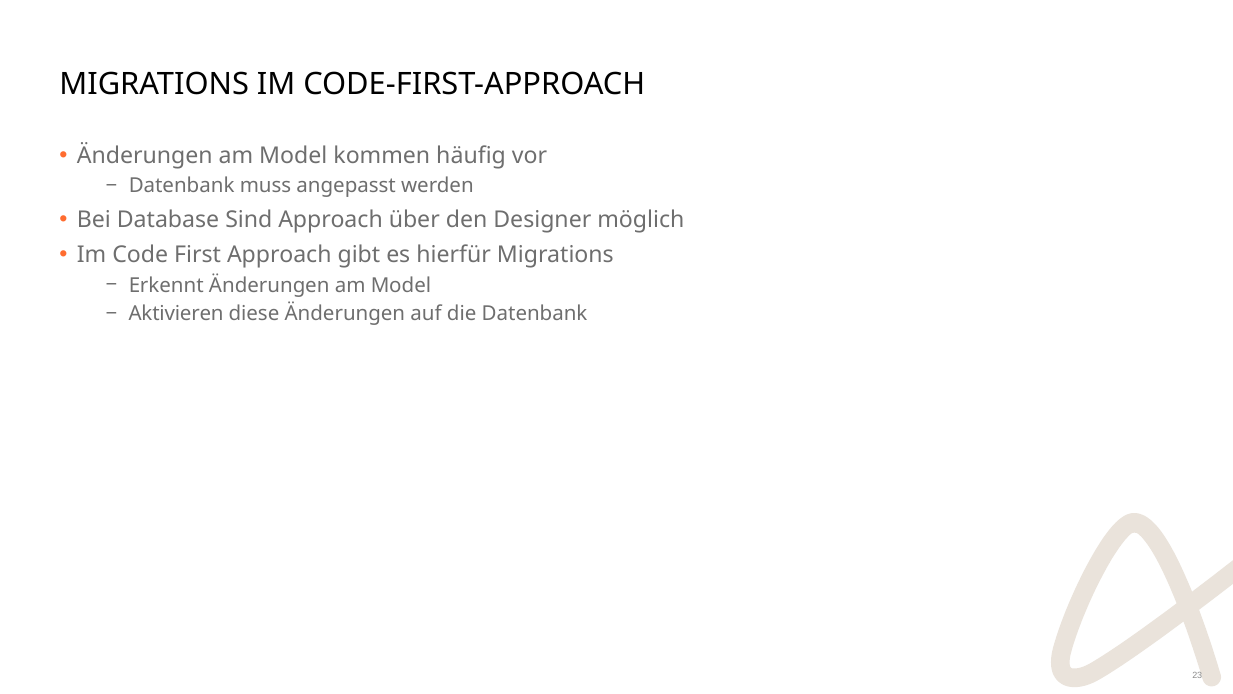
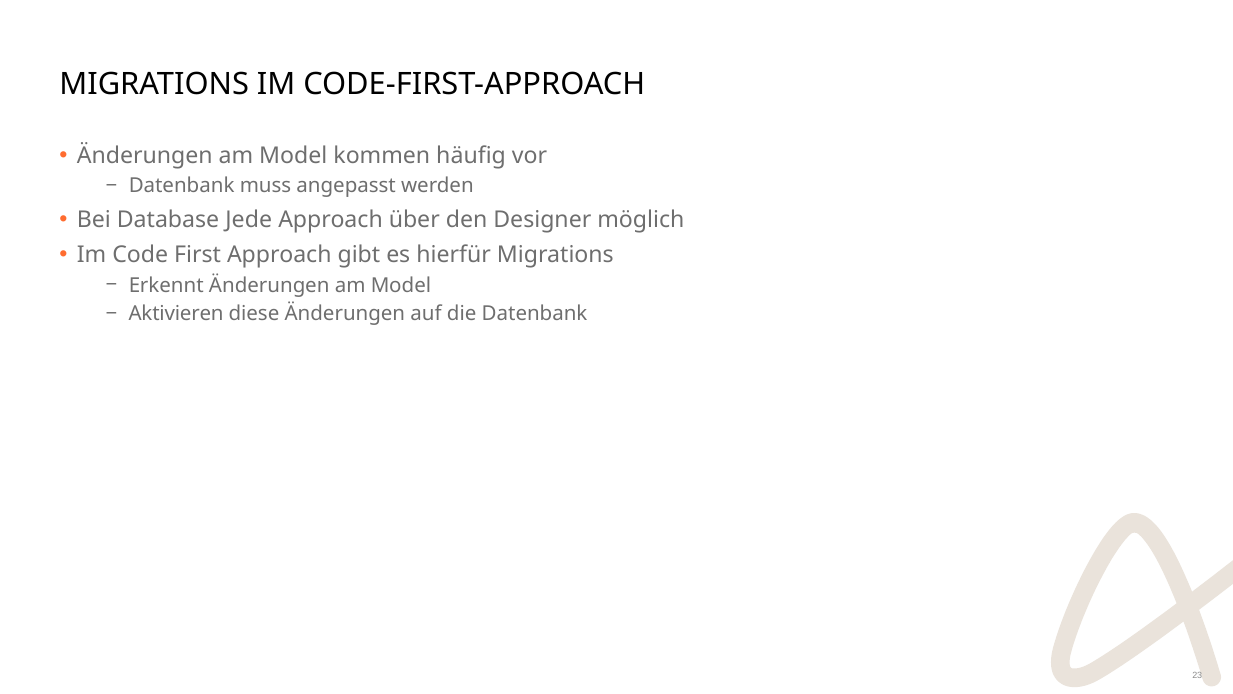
Sind: Sind -> Jede
